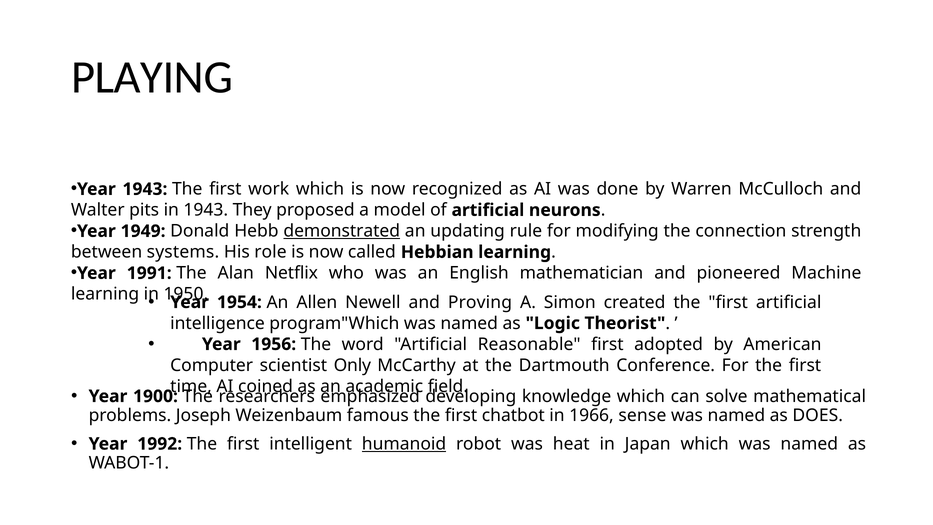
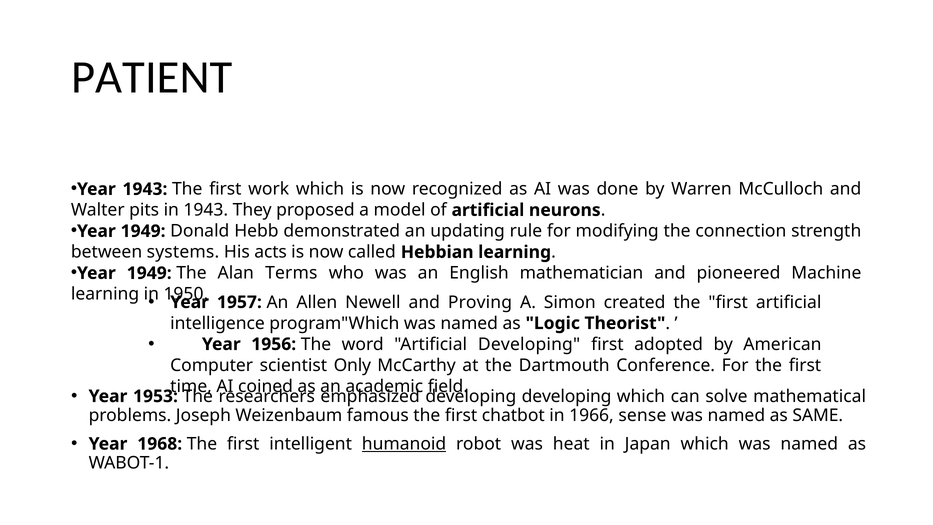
PLAYING: PLAYING -> PATIENT
demonstrated underline: present -> none
role: role -> acts
1991 at (149, 273): 1991 -> 1949
Netflix: Netflix -> Terms
1954: 1954 -> 1957
Artificial Reasonable: Reasonable -> Developing
1900: 1900 -> 1953
knowledge at (567, 396): knowledge -> developing
DOES: DOES -> SAME
1992: 1992 -> 1968
